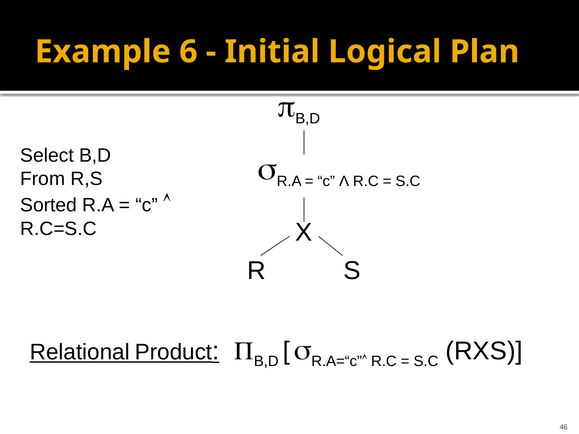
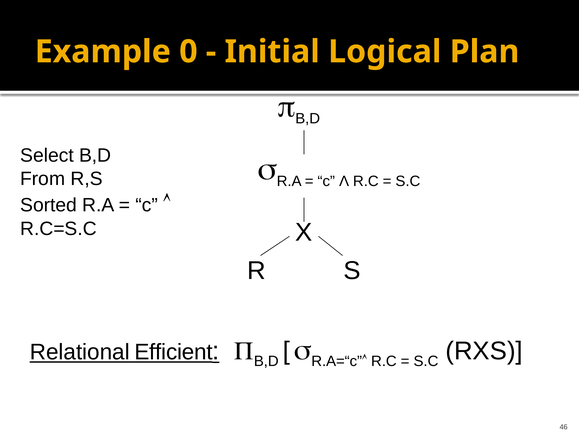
6: 6 -> 0
Product: Product -> Efficient
